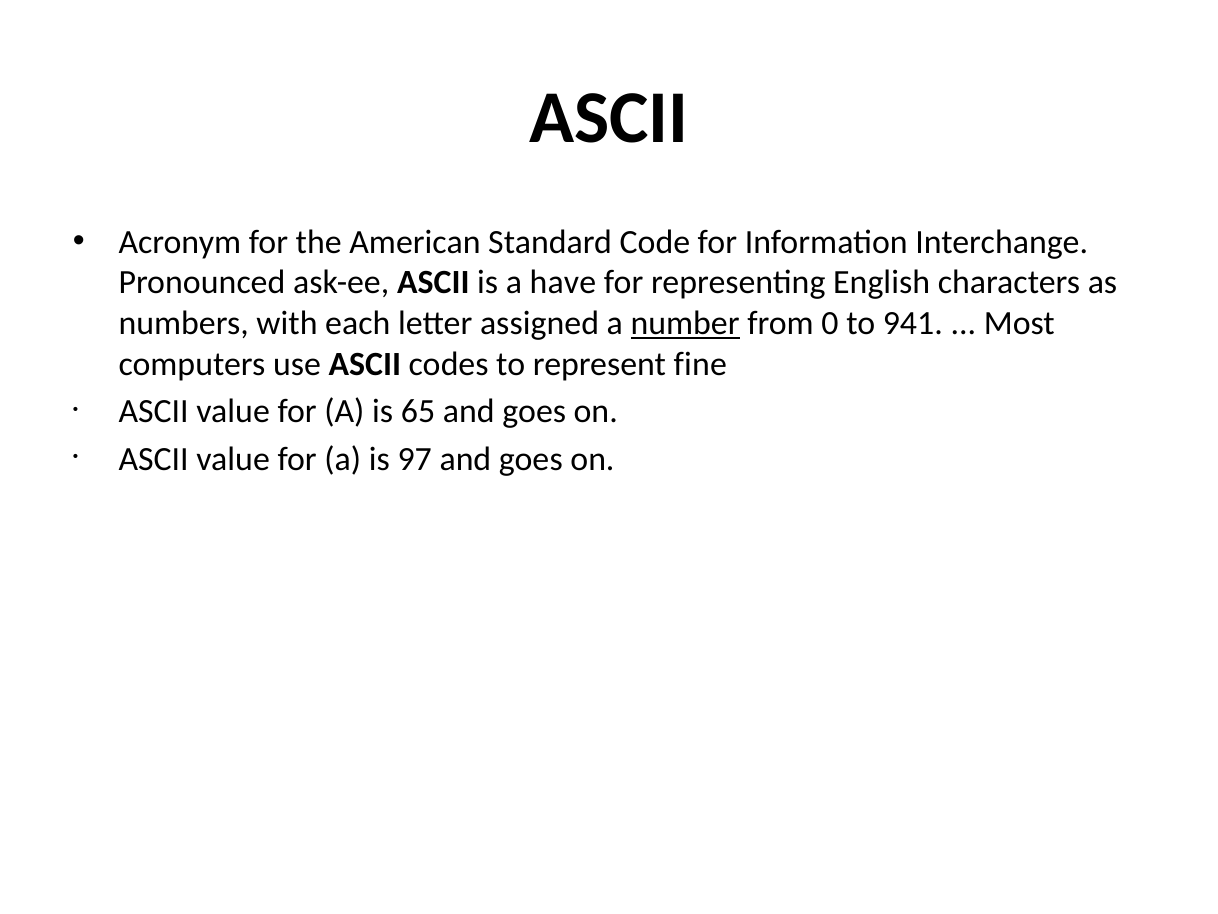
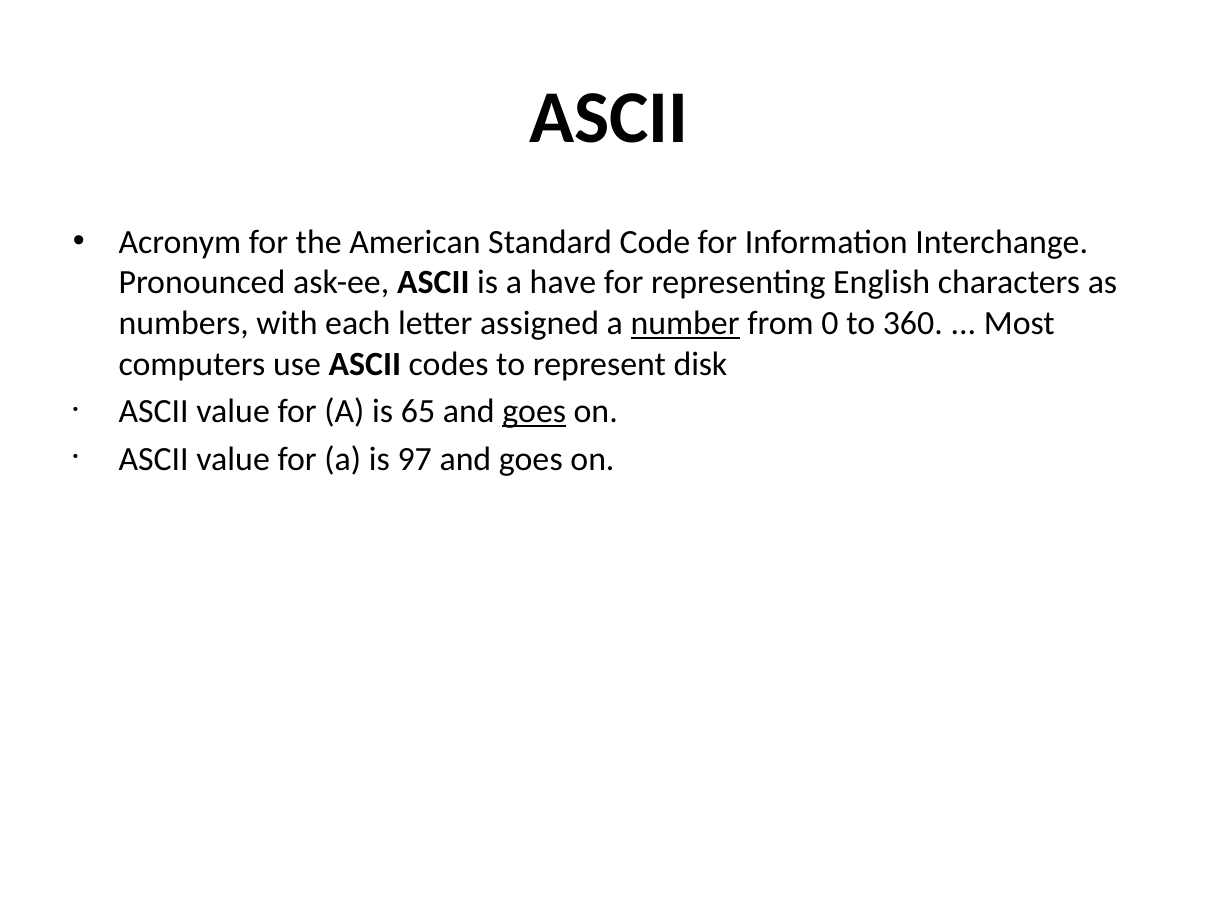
941: 941 -> 360
fine: fine -> disk
goes at (534, 411) underline: none -> present
